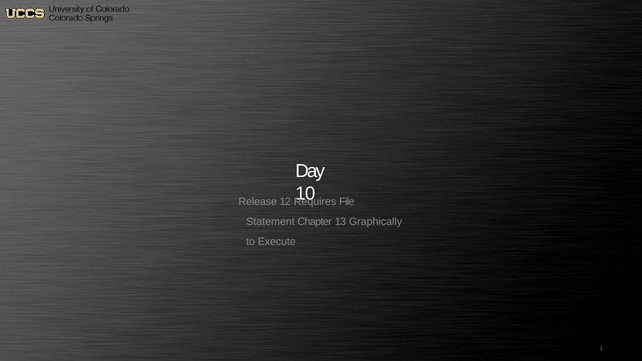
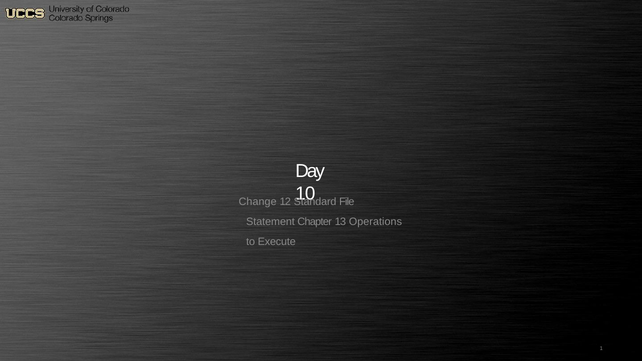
Release: Release -> Change
Requires: Requires -> Standard
Graphically: Graphically -> Operations
